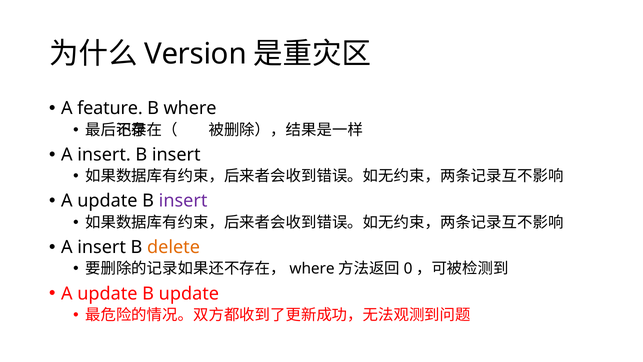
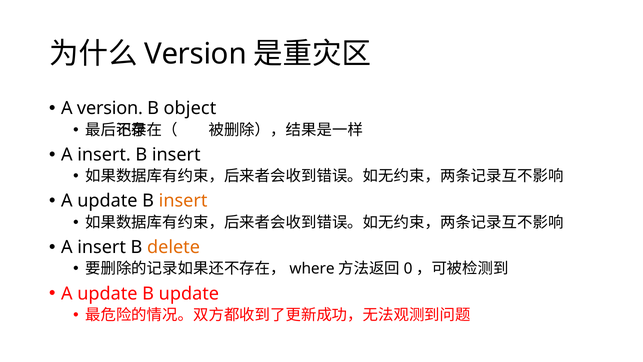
A feature: feature -> version
B where: where -> object
insert at (183, 201) colour: purple -> orange
